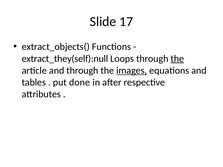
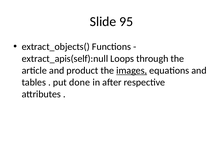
17: 17 -> 95
extract_they(self):null: extract_they(self):null -> extract_apis(self):null
the at (177, 59) underline: present -> none
and through: through -> product
